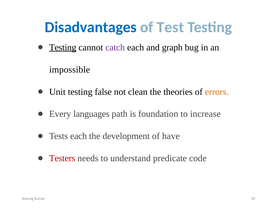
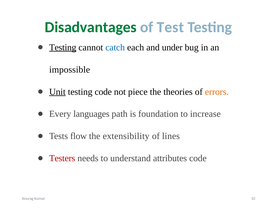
Disadvantages colour: blue -> green
catch colour: purple -> blue
graph: graph -> under
Unit underline: none -> present
testing false: false -> code
clean: clean -> piece
Tests each: each -> flow
development: development -> extensibility
have: have -> lines
predicate: predicate -> attributes
